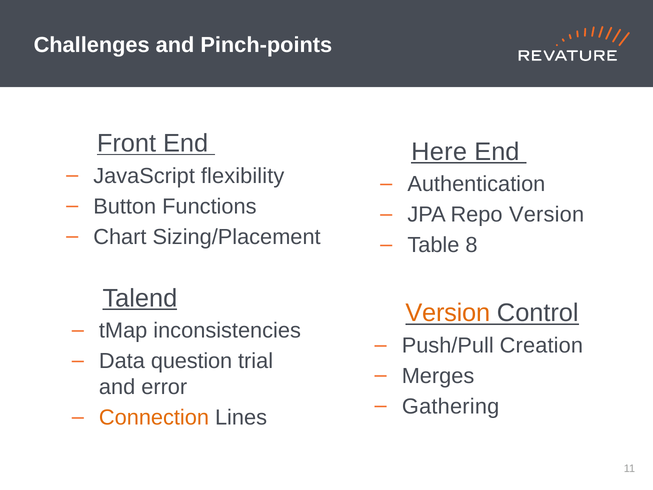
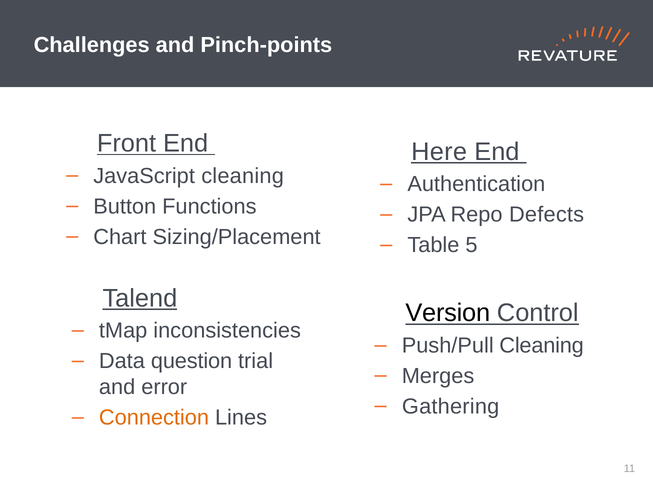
JavaScript flexibility: flexibility -> cleaning
Repo Version: Version -> Defects
8: 8 -> 5
Version at (448, 313) colour: orange -> black
Push/Pull Creation: Creation -> Cleaning
